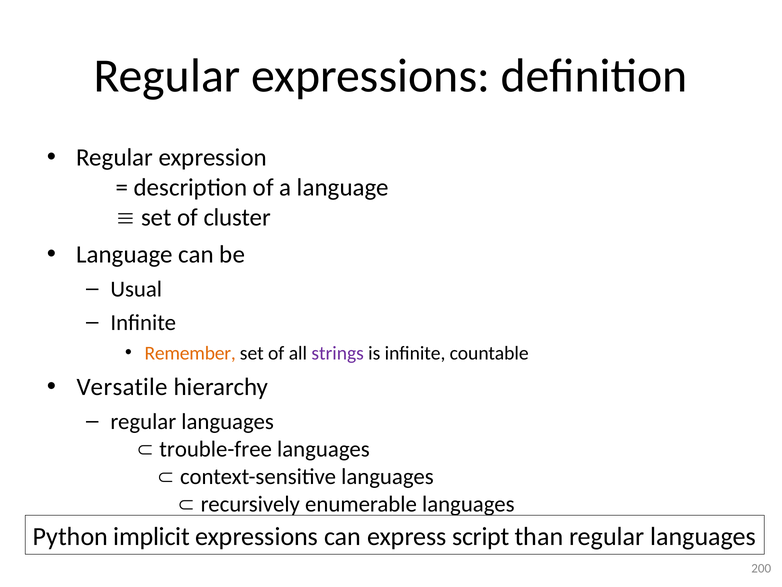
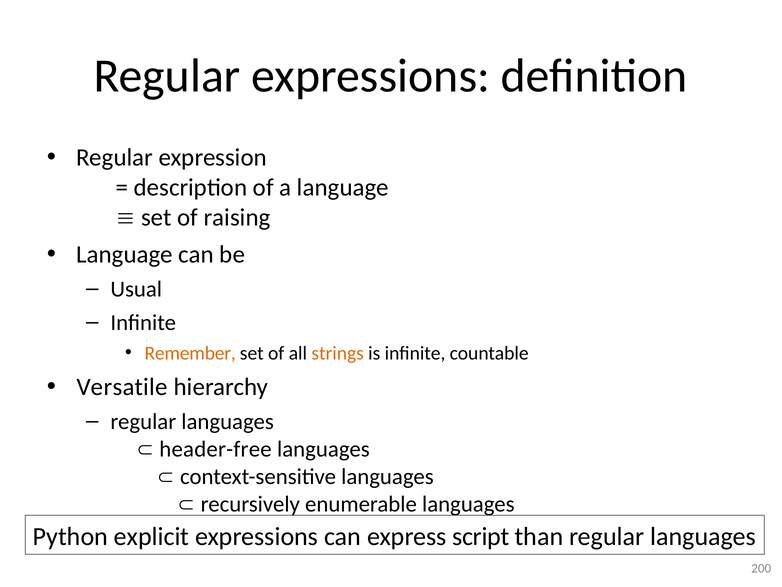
cluster: cluster -> raising
strings colour: purple -> orange
trouble-free: trouble-free -> header-free
implicit: implicit -> explicit
